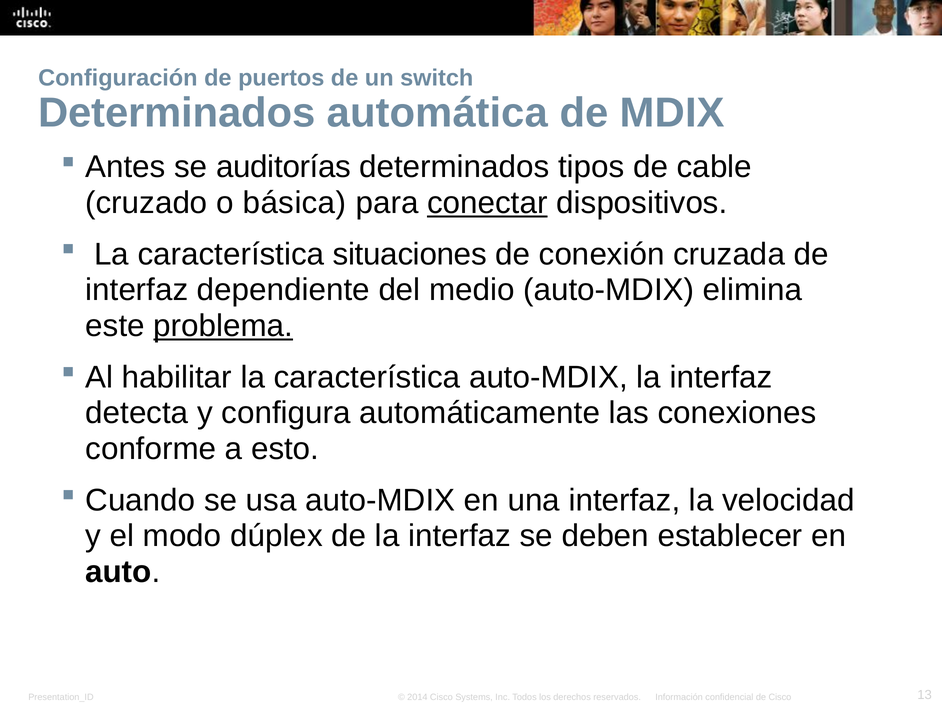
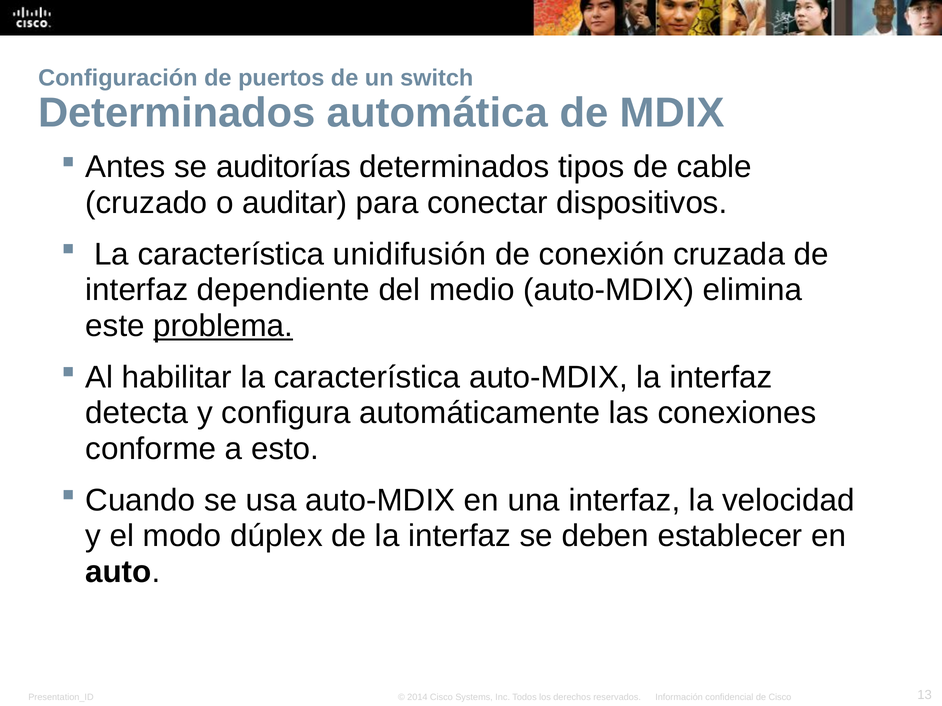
básica: básica -> auditar
conectar underline: present -> none
situaciones: situaciones -> unidifusión
